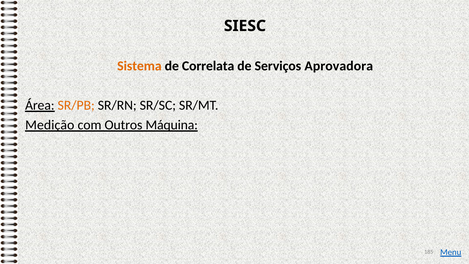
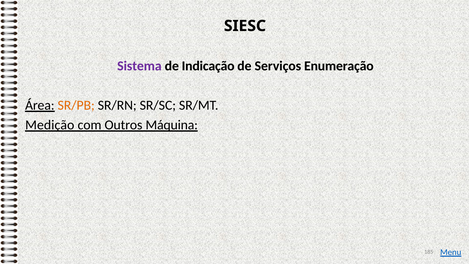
Sistema colour: orange -> purple
Correlata: Correlata -> Indicação
Aprovadora: Aprovadora -> Enumeração
